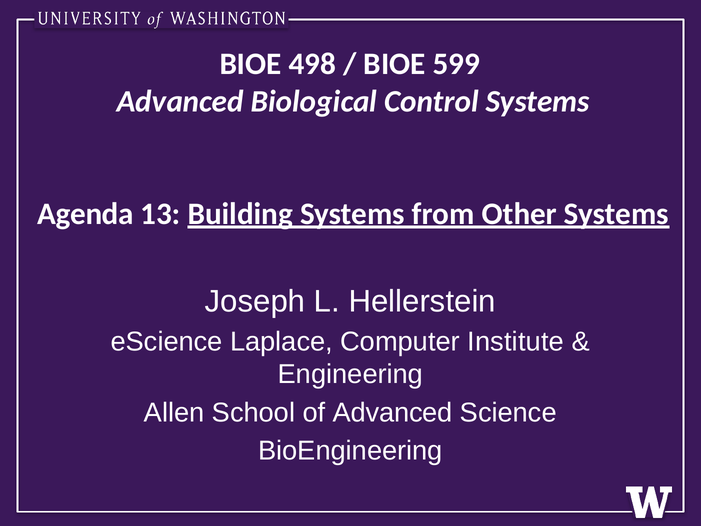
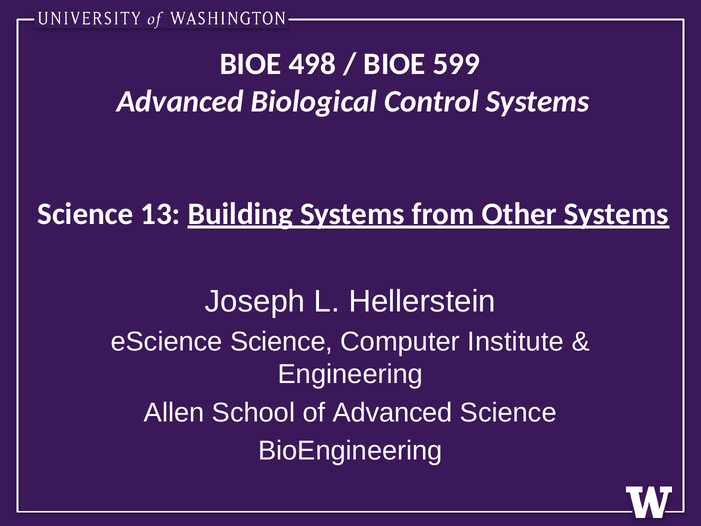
Agenda at (85, 214): Agenda -> Science
eScience Laplace: Laplace -> Science
